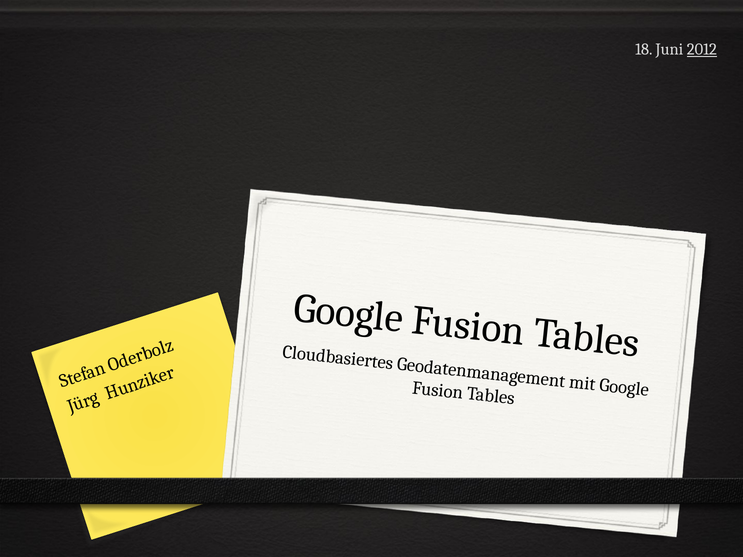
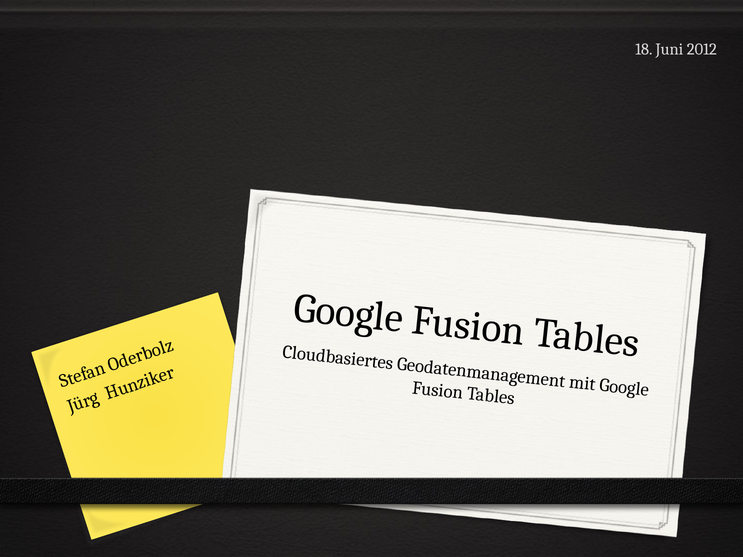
2012 underline: present -> none
